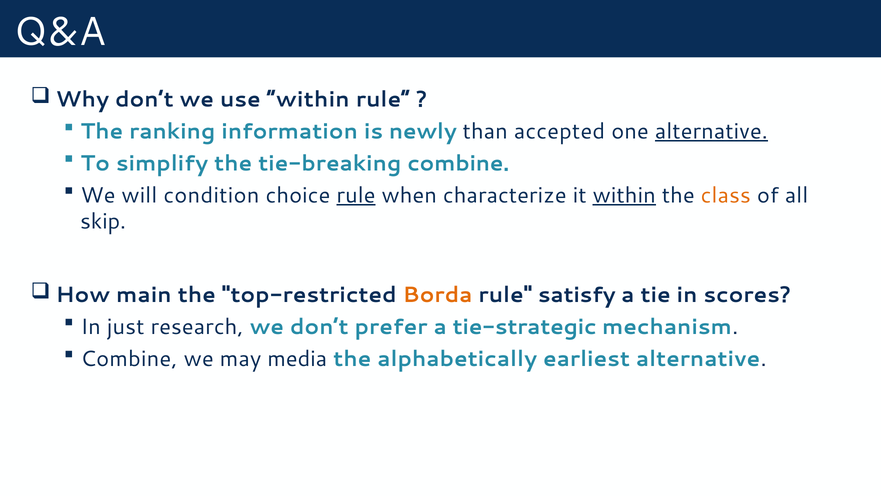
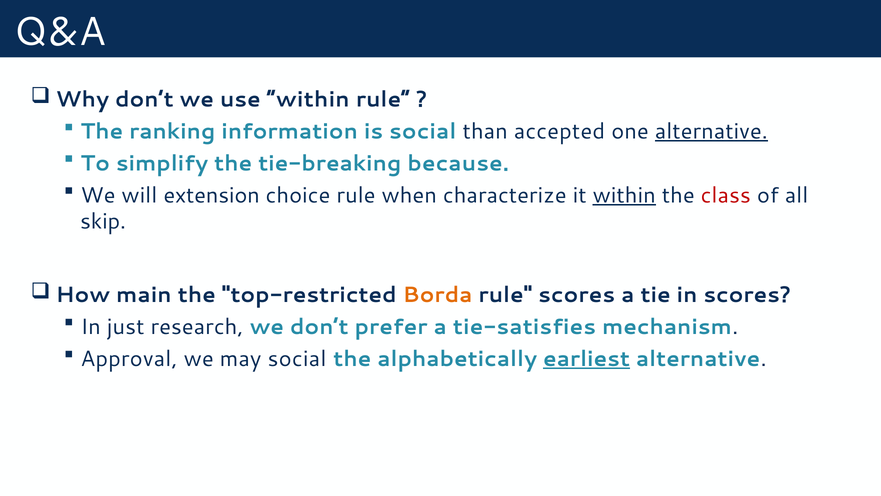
is newly: newly -> social
tie-breaking combine: combine -> because
condition: condition -> extension
rule at (356, 195) underline: present -> none
class colour: orange -> red
rule satisfy: satisfy -> scores
tie-strategic: tie-strategic -> tie-satisfies
Combine at (129, 358): Combine -> Approval
may media: media -> social
earliest underline: none -> present
